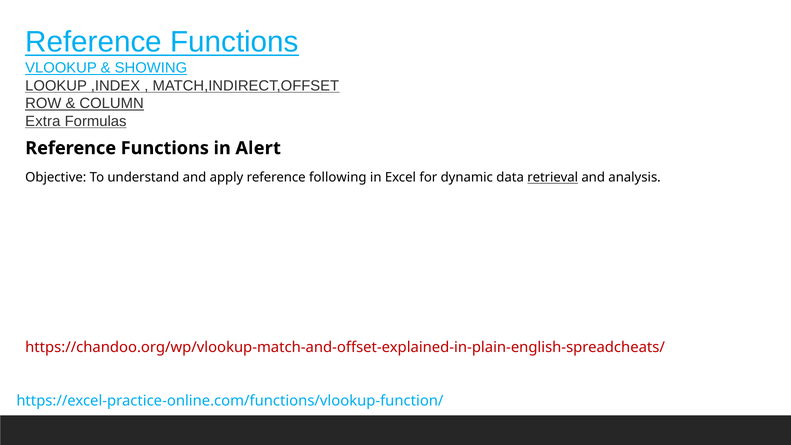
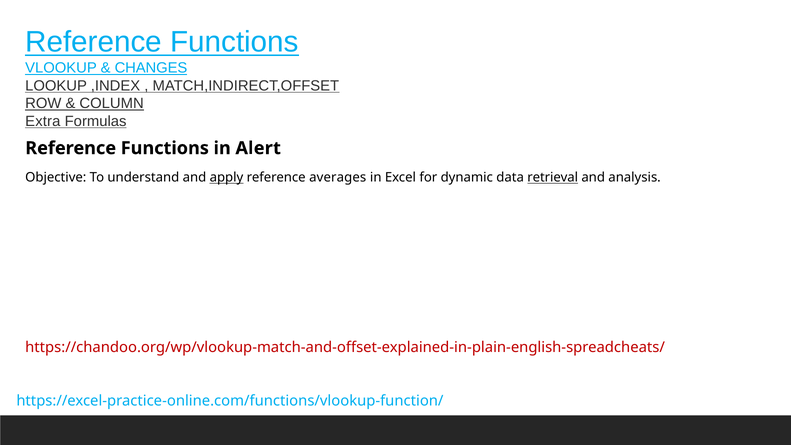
SHOWING: SHOWING -> CHANGES
apply underline: none -> present
following: following -> averages
